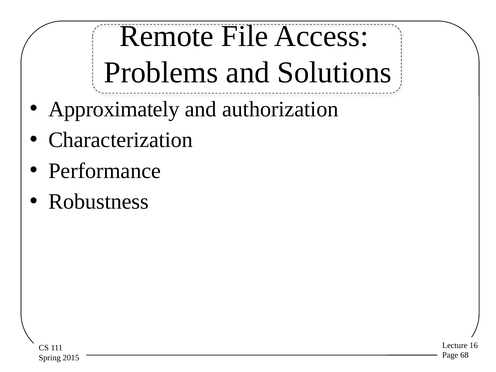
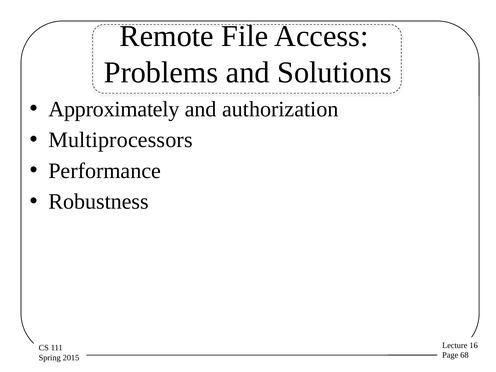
Characterization: Characterization -> Multiprocessors
